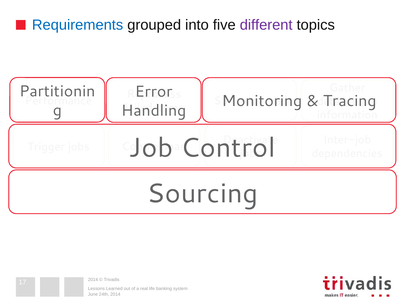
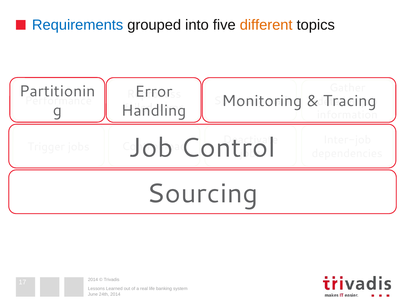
different colour: purple -> orange
